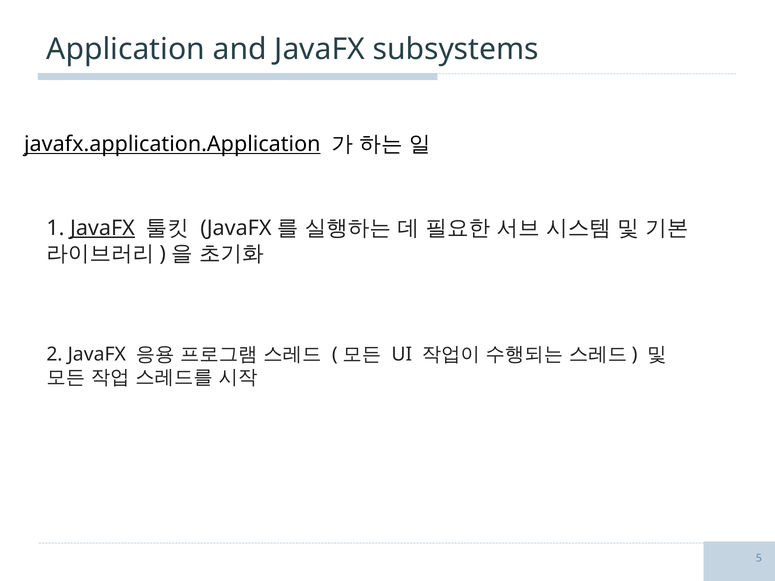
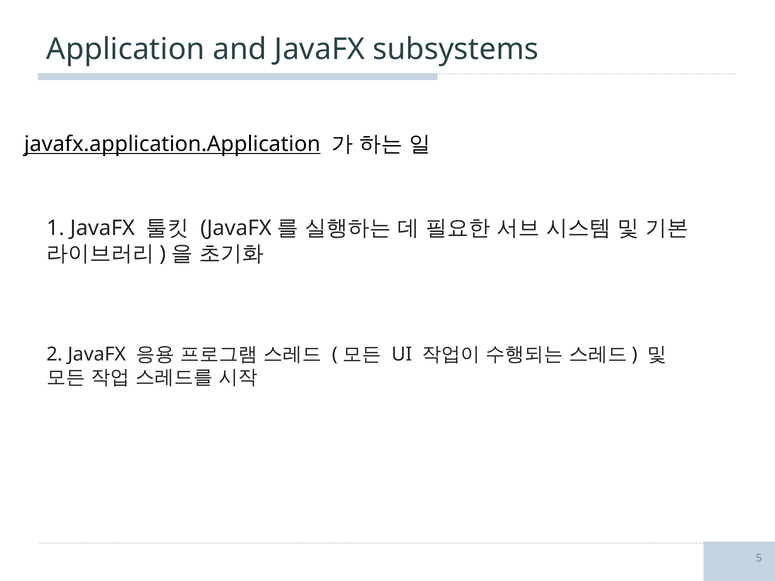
JavaFX at (102, 228) underline: present -> none
